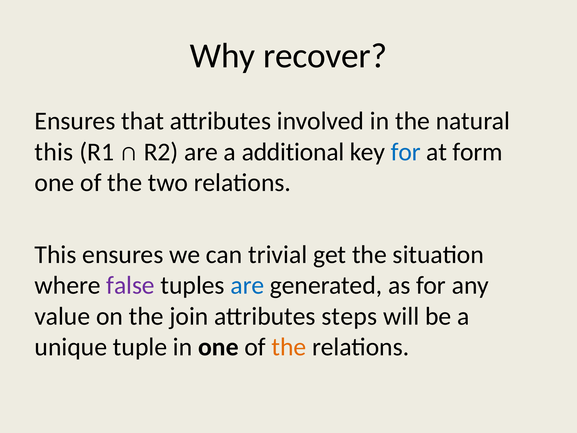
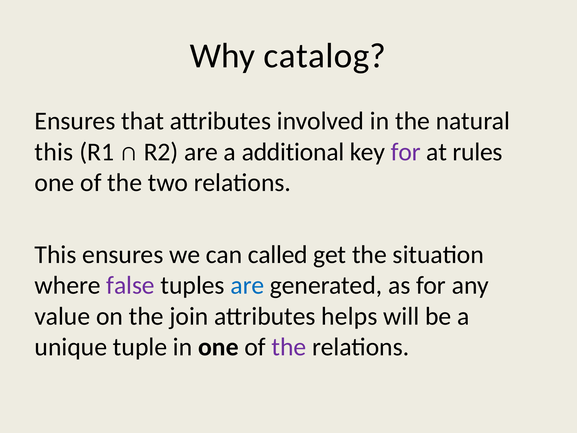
recover: recover -> catalog
for at (406, 152) colour: blue -> purple
form: form -> rules
trivial: trivial -> called
steps: steps -> helps
the at (289, 347) colour: orange -> purple
